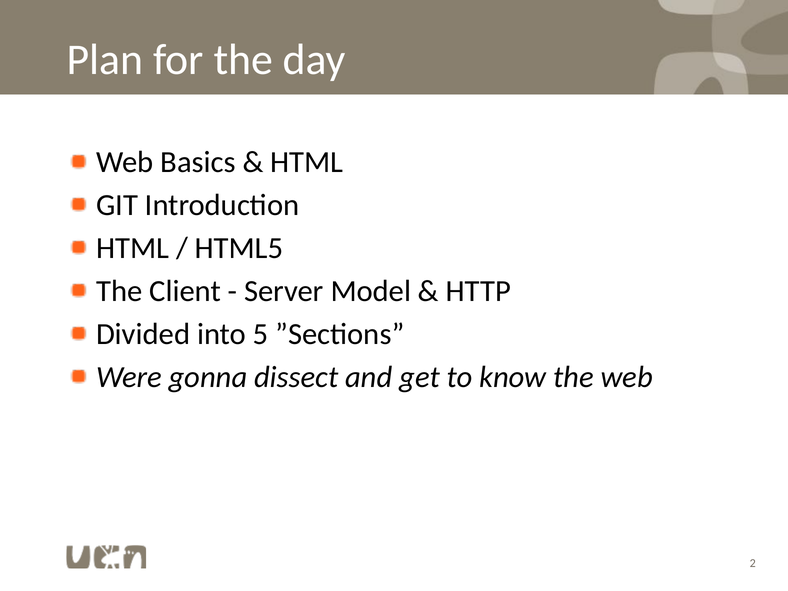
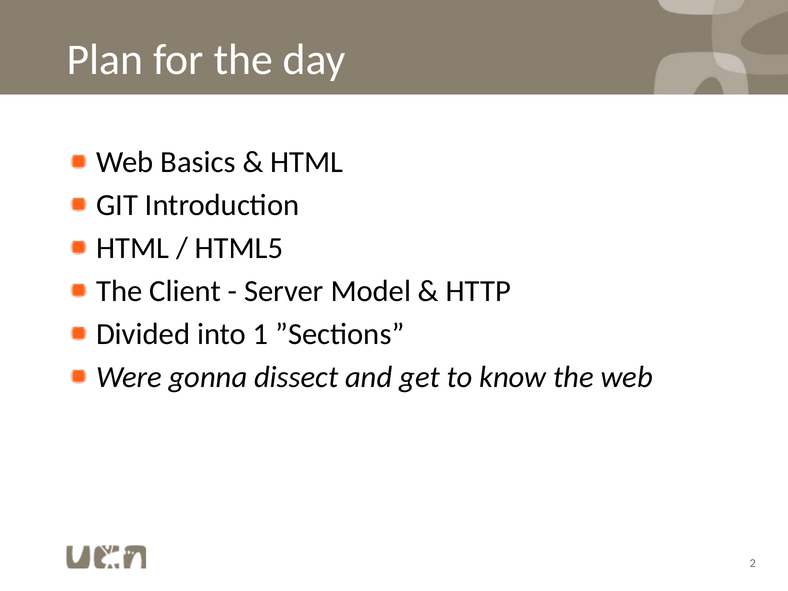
5: 5 -> 1
